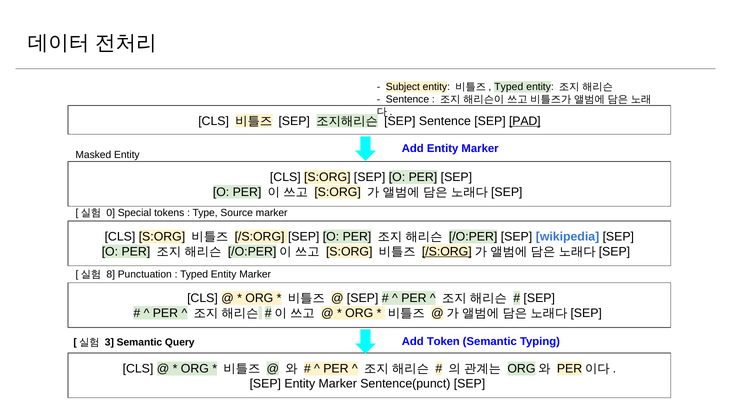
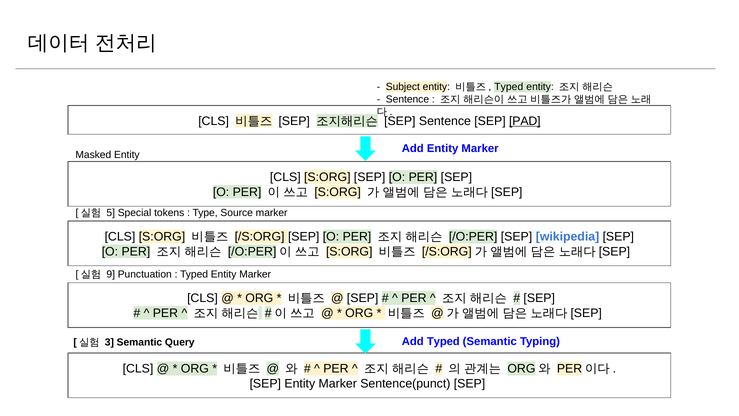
0: 0 -> 5
/S:ORG at (447, 251) underline: present -> none
8: 8 -> 9
Add Token: Token -> Typed
